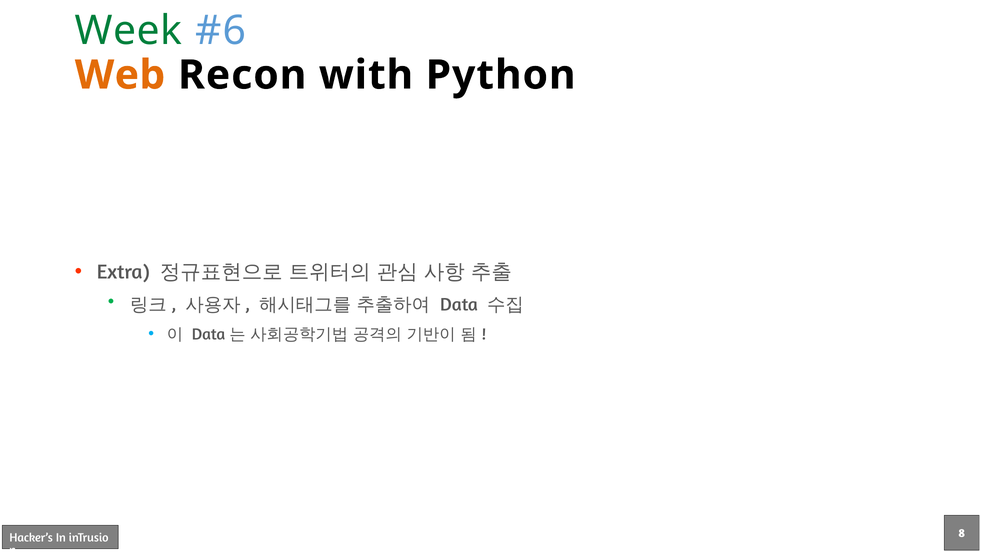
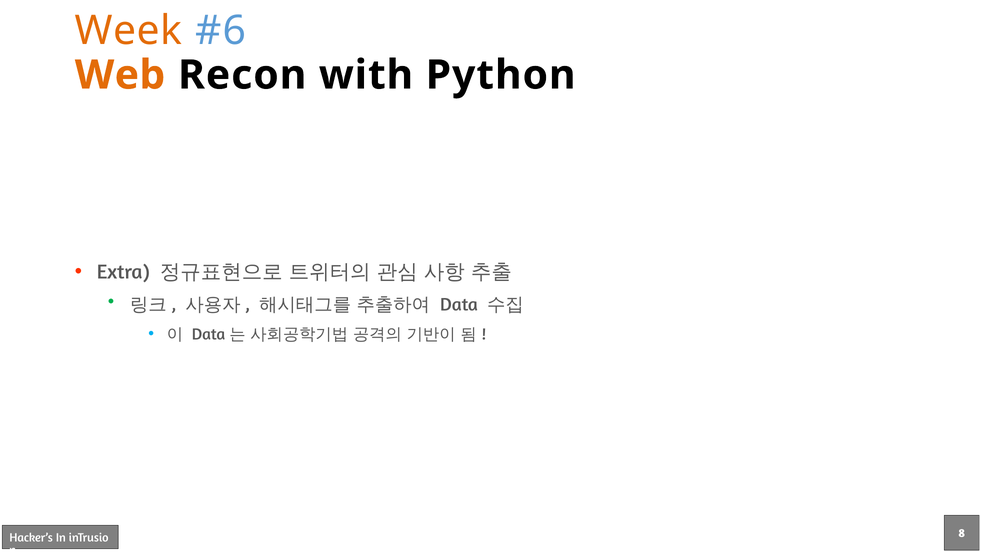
Week colour: green -> orange
